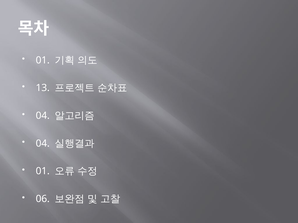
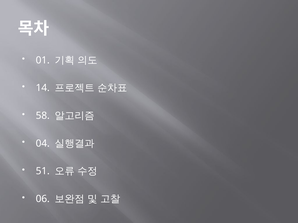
13: 13 -> 14
04 at (43, 116): 04 -> 58
01 at (43, 171): 01 -> 51
